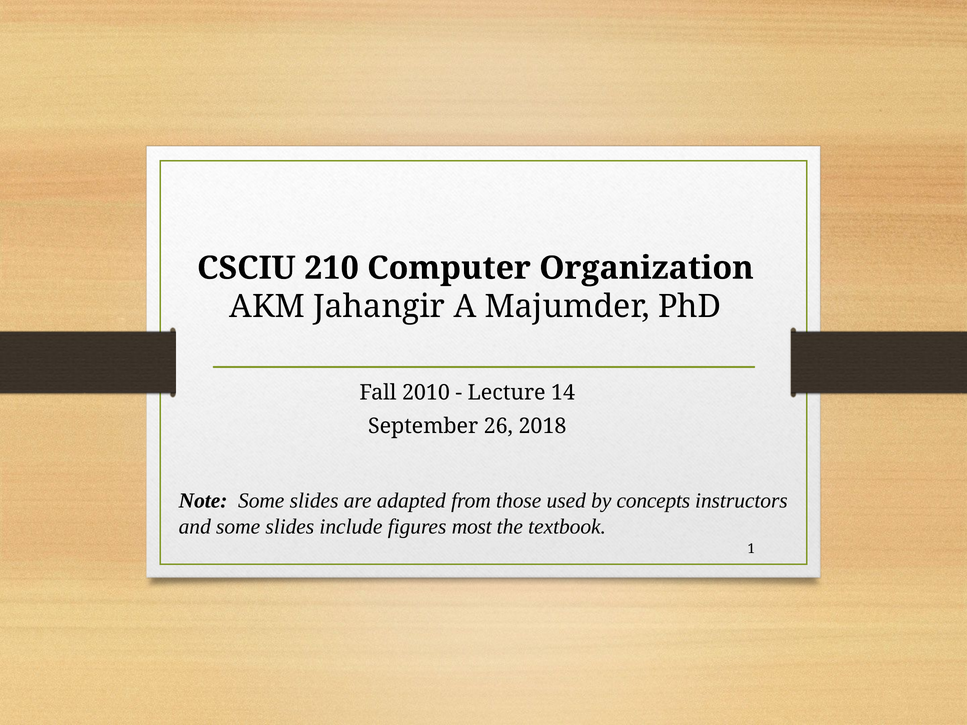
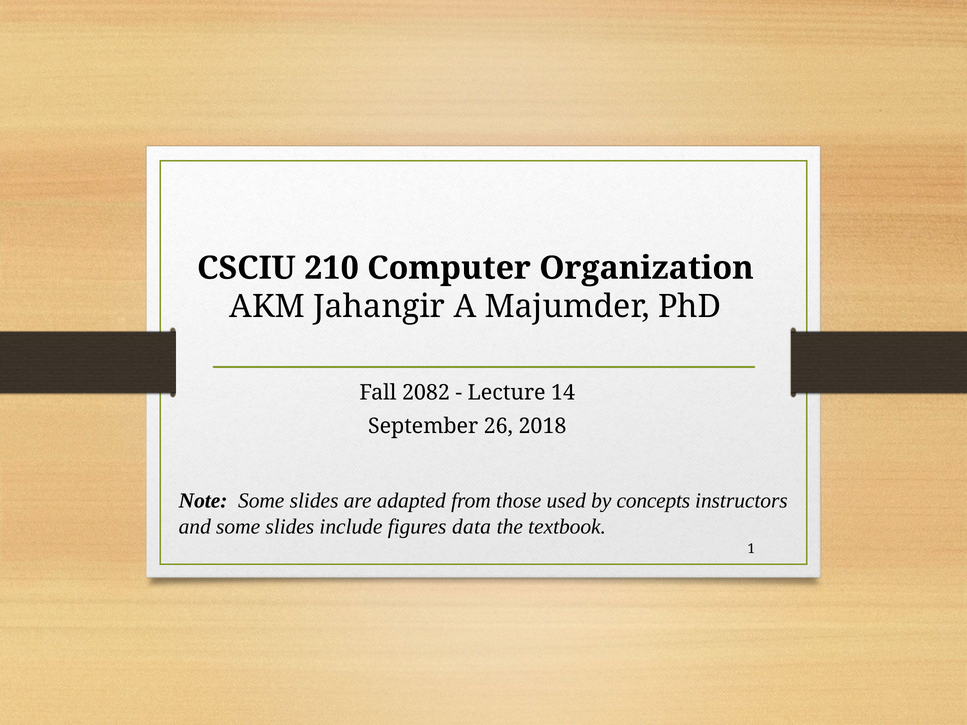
2010: 2010 -> 2082
most: most -> data
